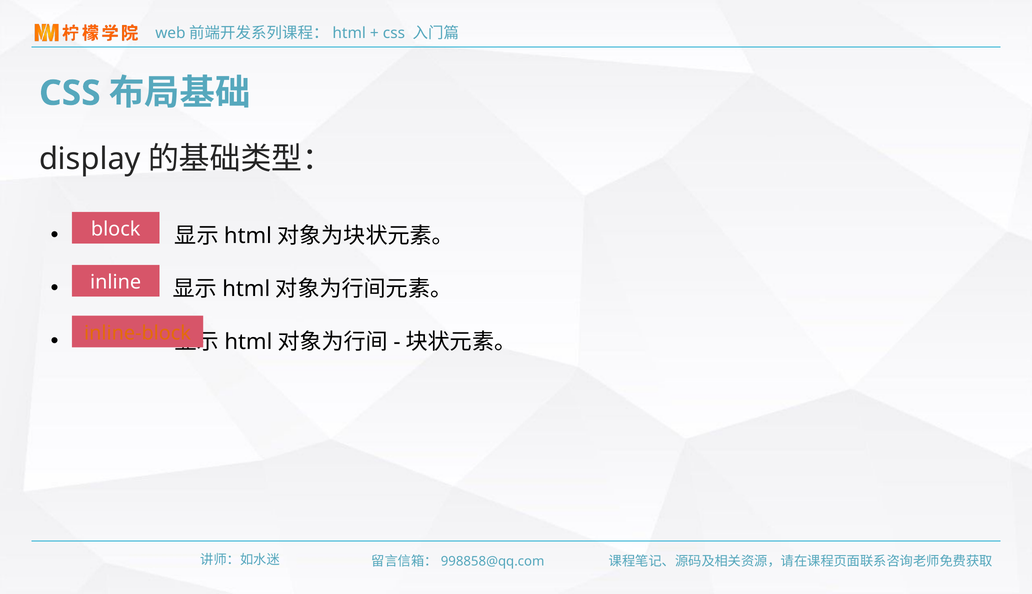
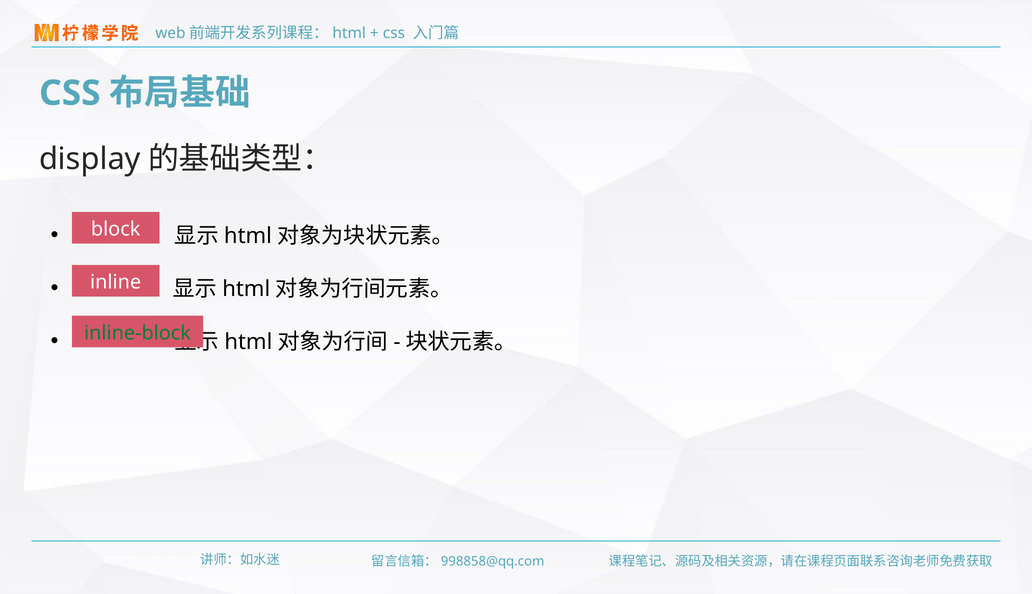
inline-block colour: orange -> green
